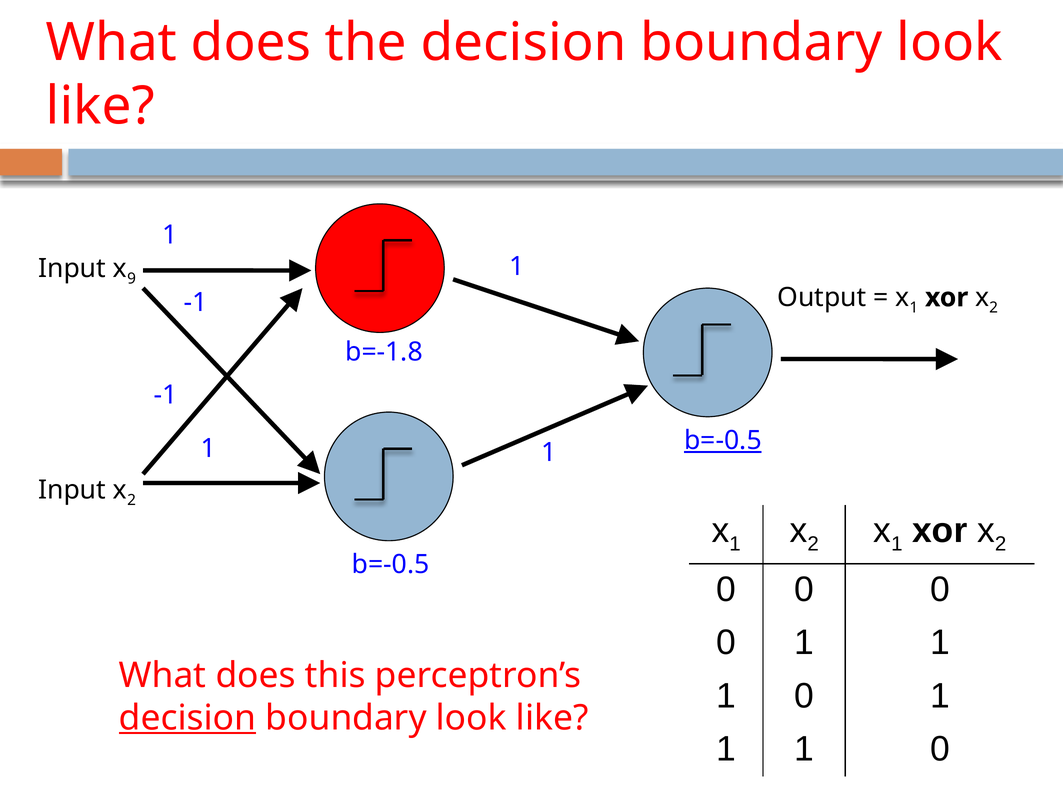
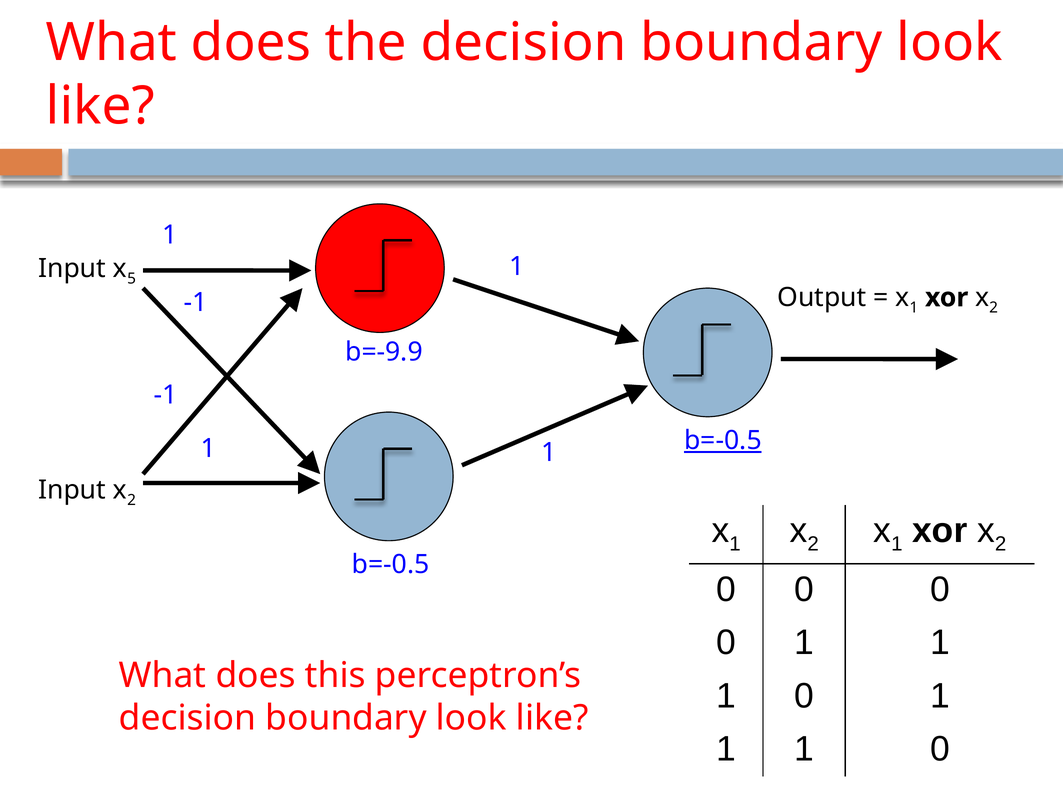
9: 9 -> 5
b=-1.8: b=-1.8 -> b=-9.9
decision at (187, 718) underline: present -> none
